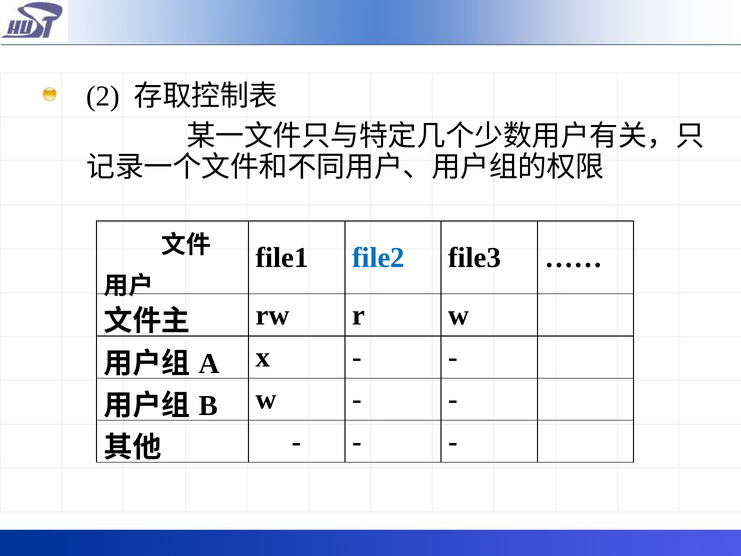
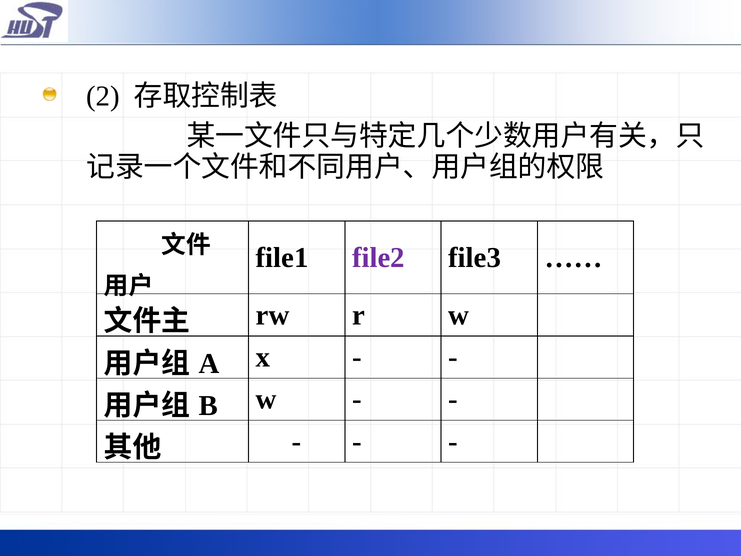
file2 colour: blue -> purple
